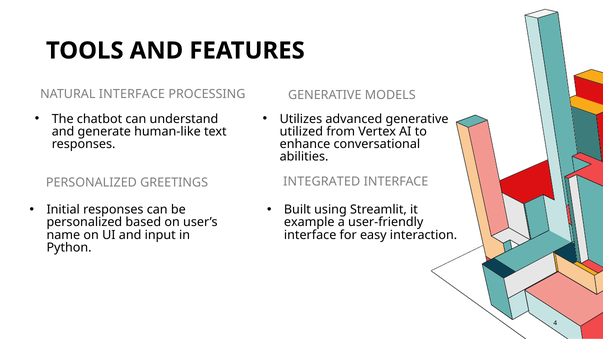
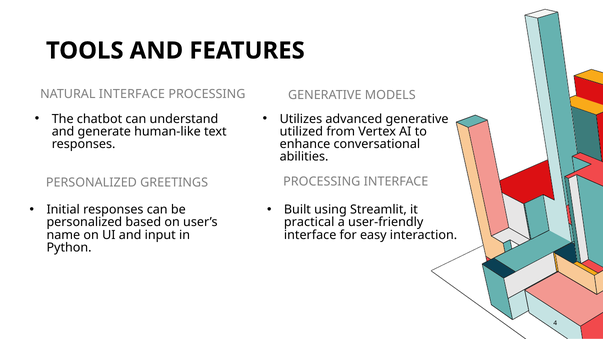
GREETINGS INTEGRATED: INTEGRATED -> PROCESSING
example: example -> practical
